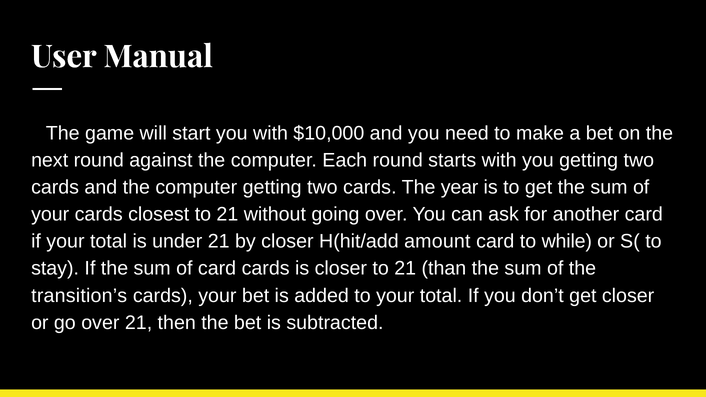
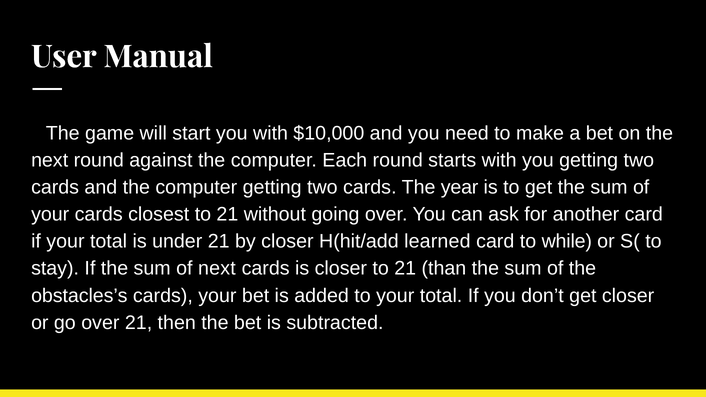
amount: amount -> learned
of card: card -> next
transition’s: transition’s -> obstacles’s
